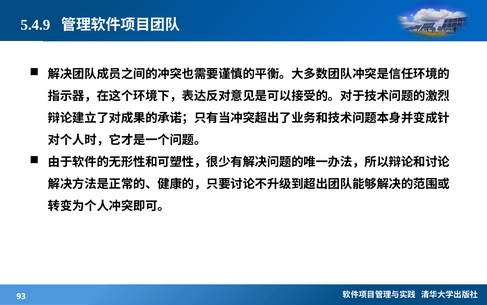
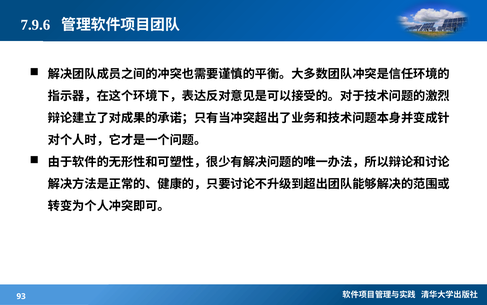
5.4.9: 5.4.9 -> 7.9.6
